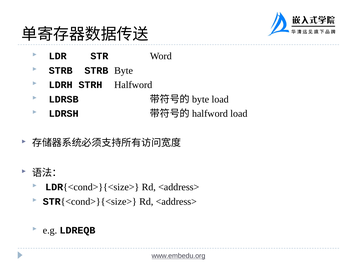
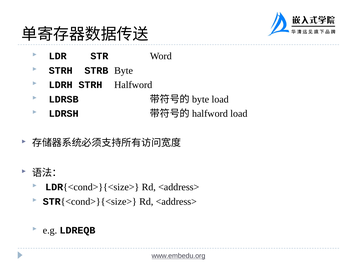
STRB at (61, 70): STRB -> STRH
